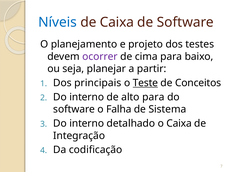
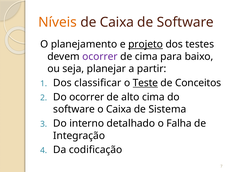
Níveis colour: blue -> orange
projeto underline: none -> present
principais: principais -> classificar
interno at (87, 97): interno -> ocorrer
alto para: para -> cima
o Falha: Falha -> Caixa
o Caixa: Caixa -> Falha
